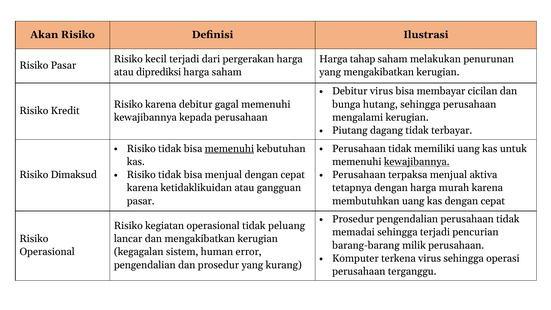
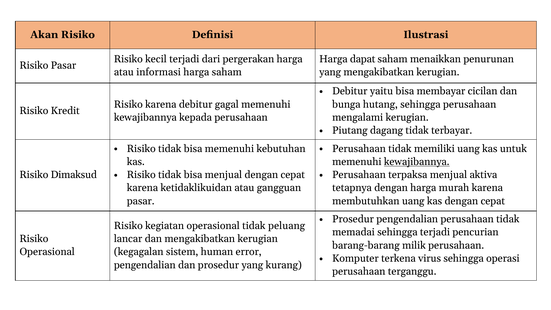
tahap: tahap -> dapat
melakukan: melakukan -> menaikkan
diprediksi: diprediksi -> informasi
Debitur virus: virus -> yaitu
memenuhi at (229, 149) underline: present -> none
